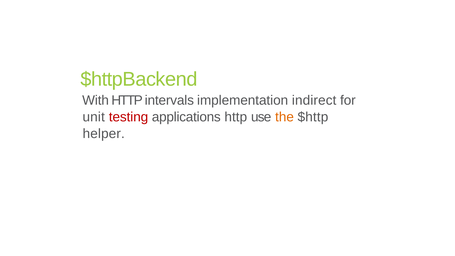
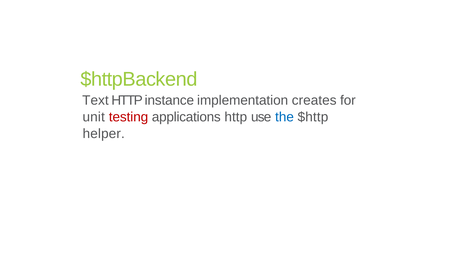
With: With -> Text
intervals: intervals -> instance
indirect: indirect -> creates
the colour: orange -> blue
